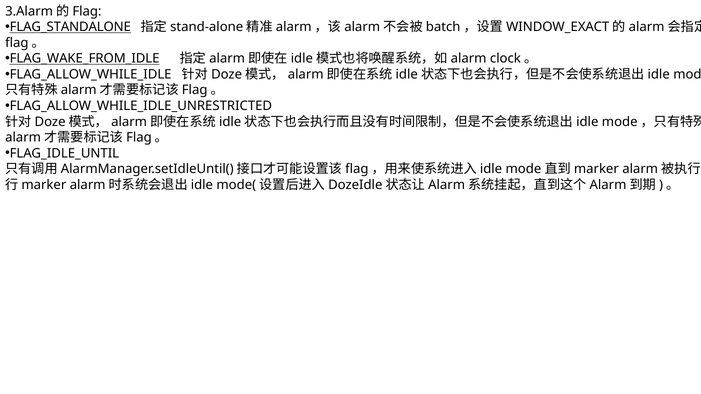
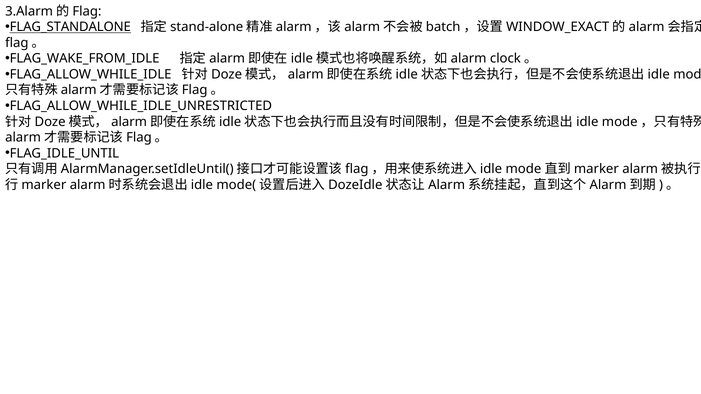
FLAG_WAKE_FROM_IDLE underline: present -> none
